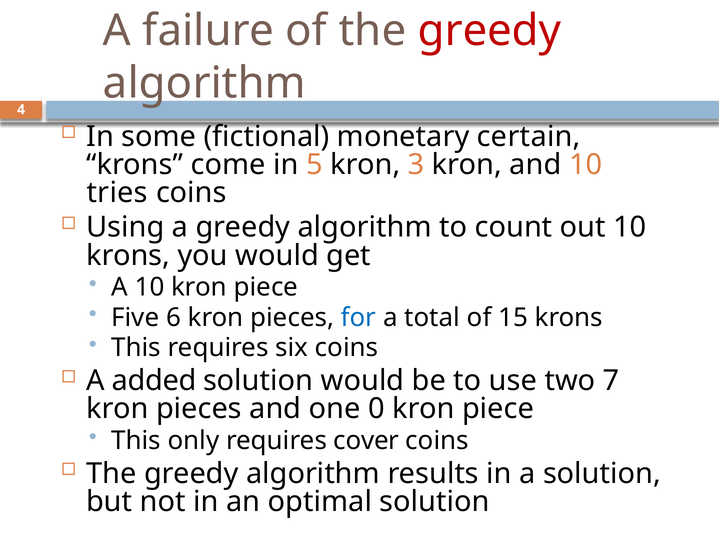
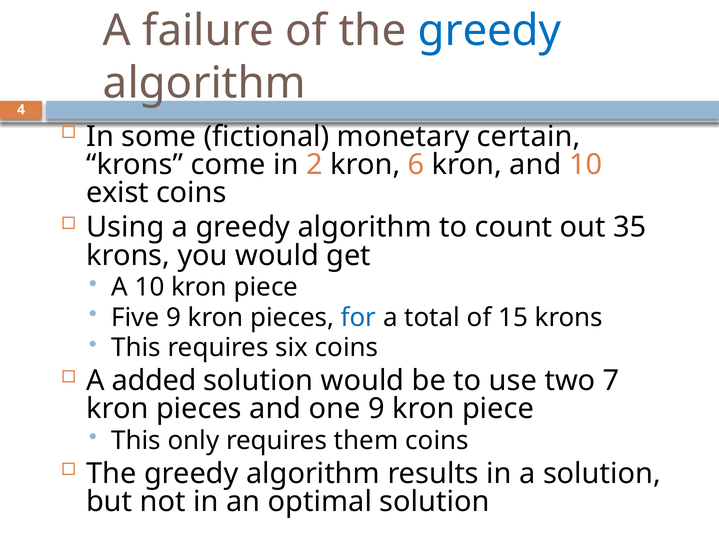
greedy at (489, 31) colour: red -> blue
5: 5 -> 2
3: 3 -> 6
tries: tries -> exist
out 10: 10 -> 35
Five 6: 6 -> 9
one 0: 0 -> 9
cover: cover -> them
